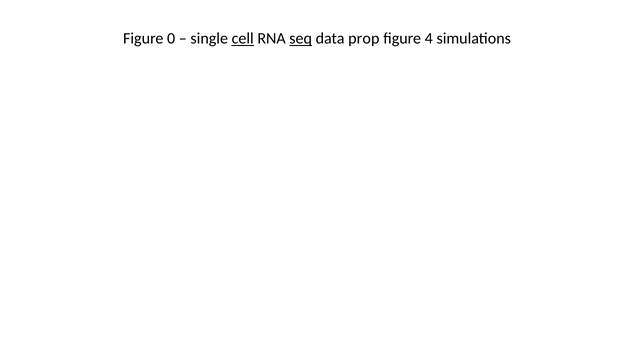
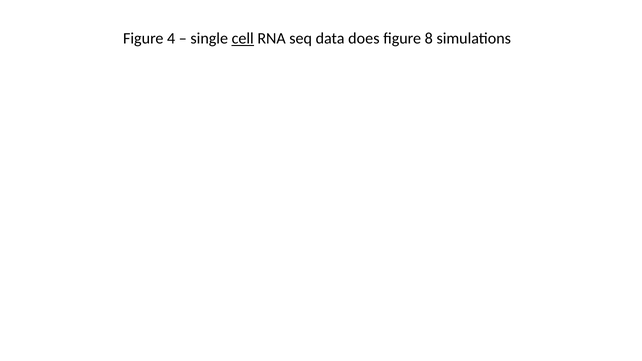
0: 0 -> 4
seq underline: present -> none
prop: prop -> does
4: 4 -> 8
